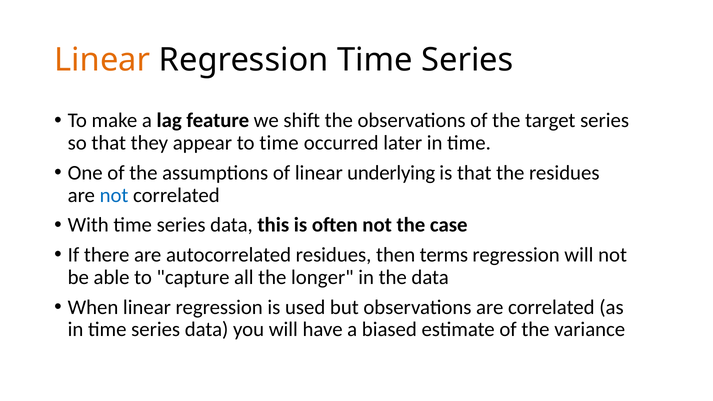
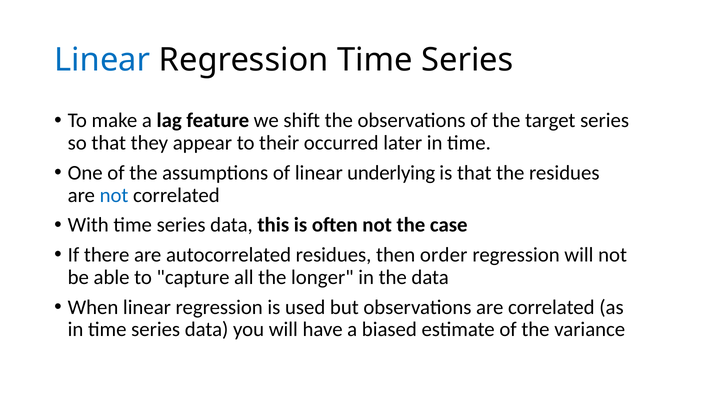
Linear at (102, 60) colour: orange -> blue
to time: time -> their
terms: terms -> order
